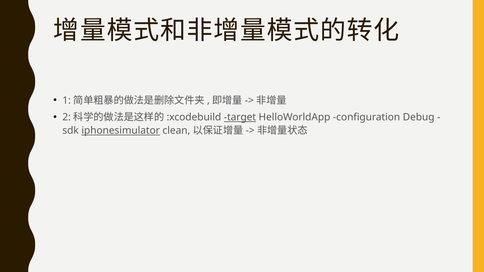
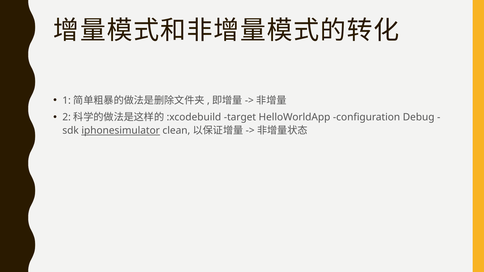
target underline: present -> none
